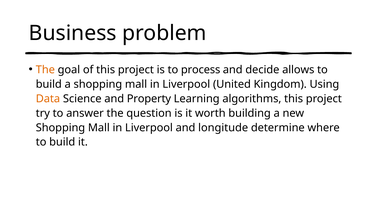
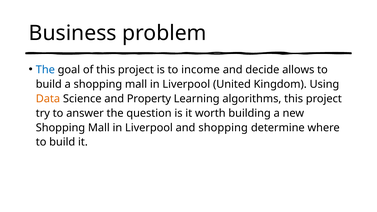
The at (45, 70) colour: orange -> blue
process: process -> income
and longitude: longitude -> shopping
